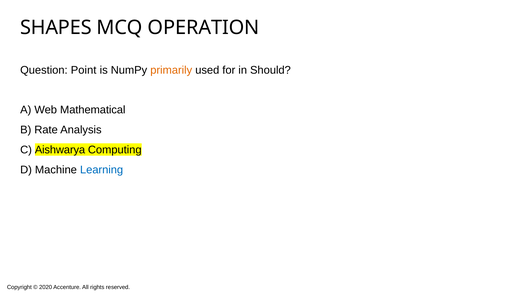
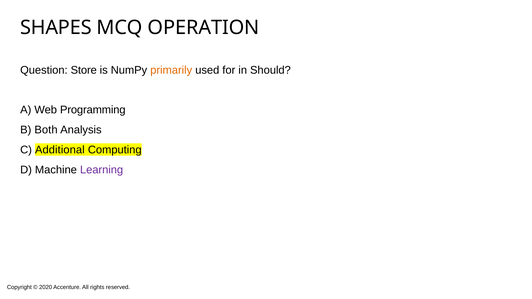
Point: Point -> Store
Mathematical: Mathematical -> Programming
Rate: Rate -> Both
Aishwarya: Aishwarya -> Additional
Learning colour: blue -> purple
